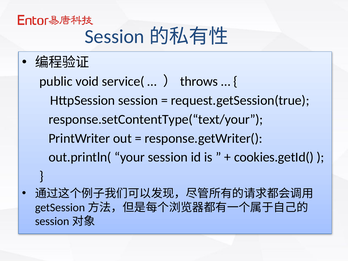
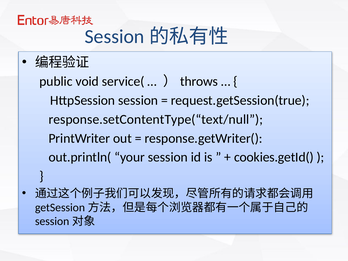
response.setContentType(“text/your: response.setContentType(“text/your -> response.setContentType(“text/null
